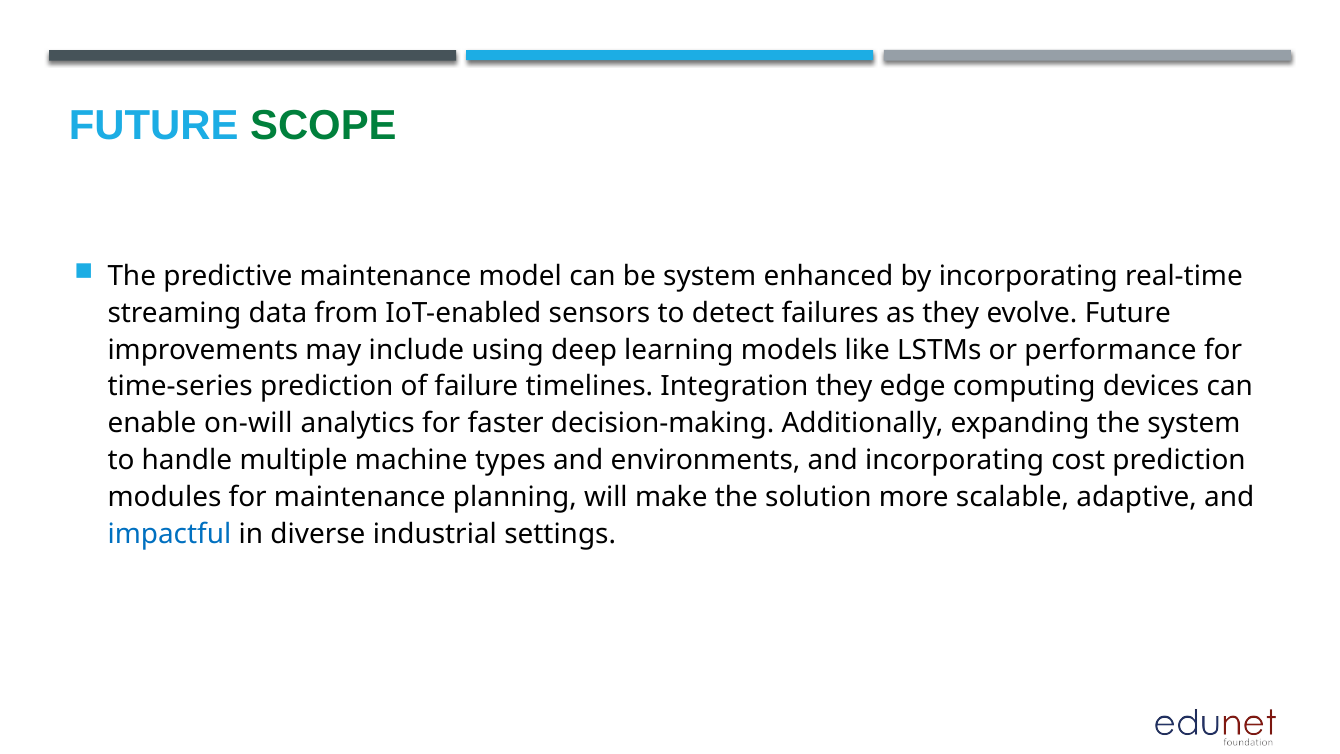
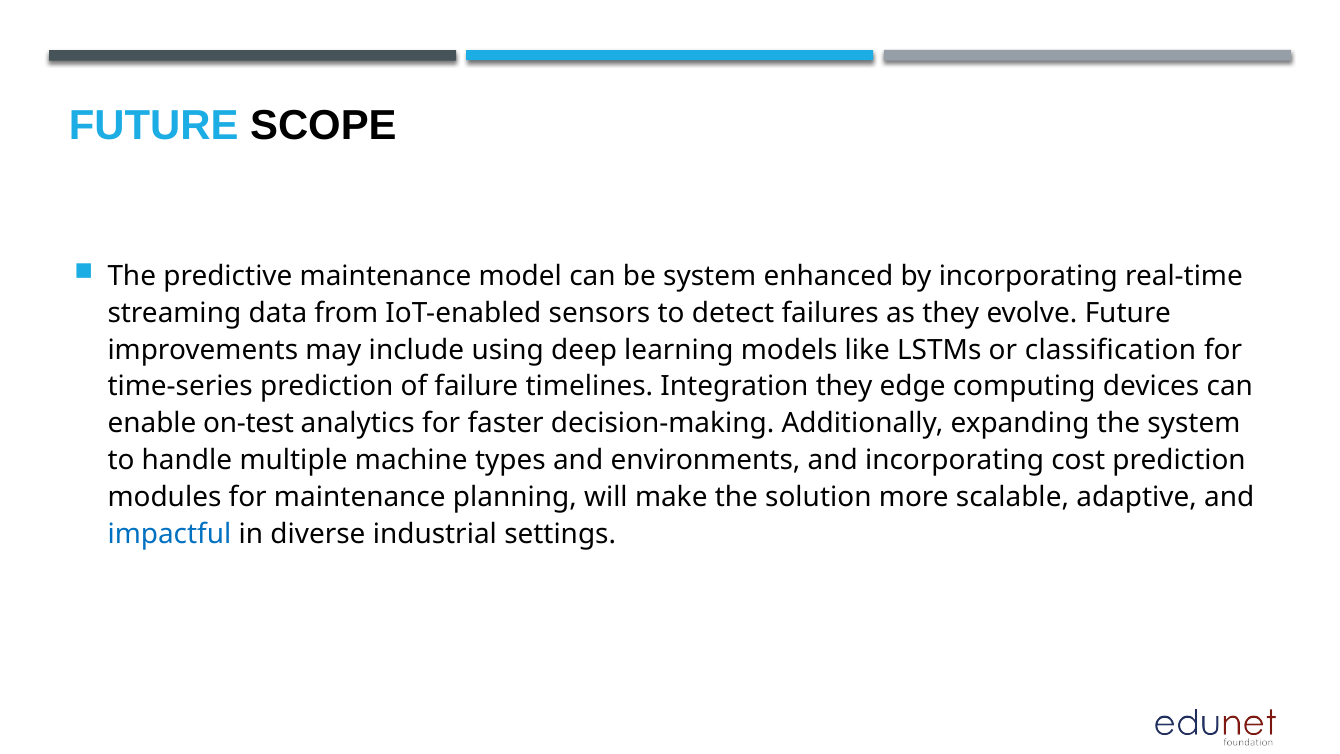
SCOPE colour: green -> black
performance: performance -> classification
on-will: on-will -> on-test
